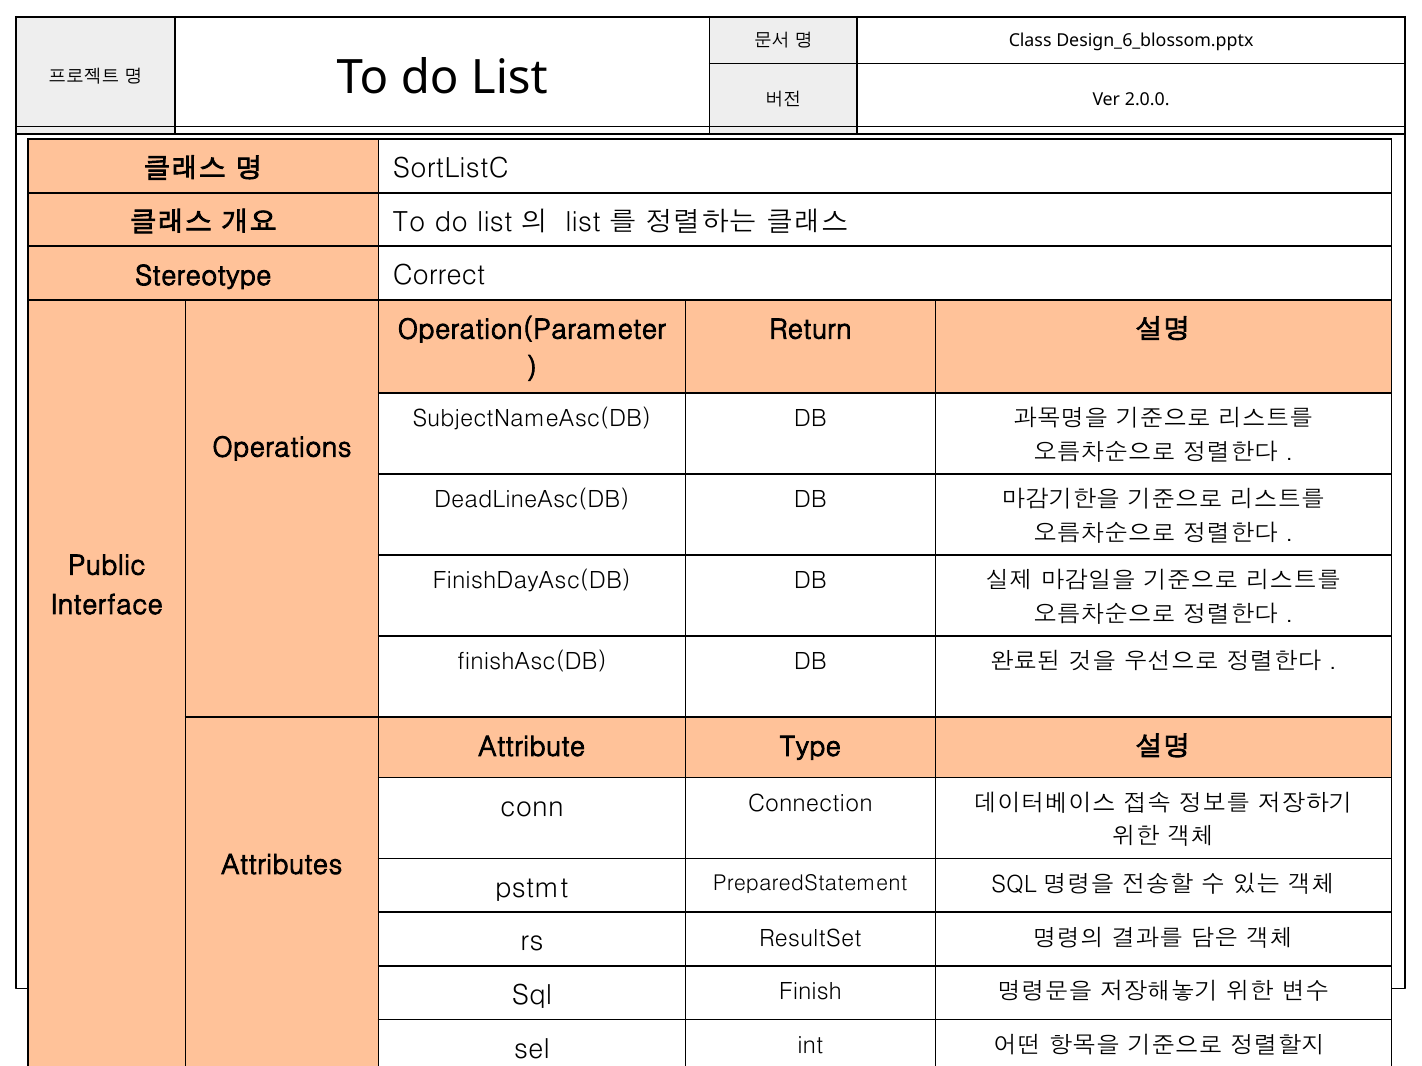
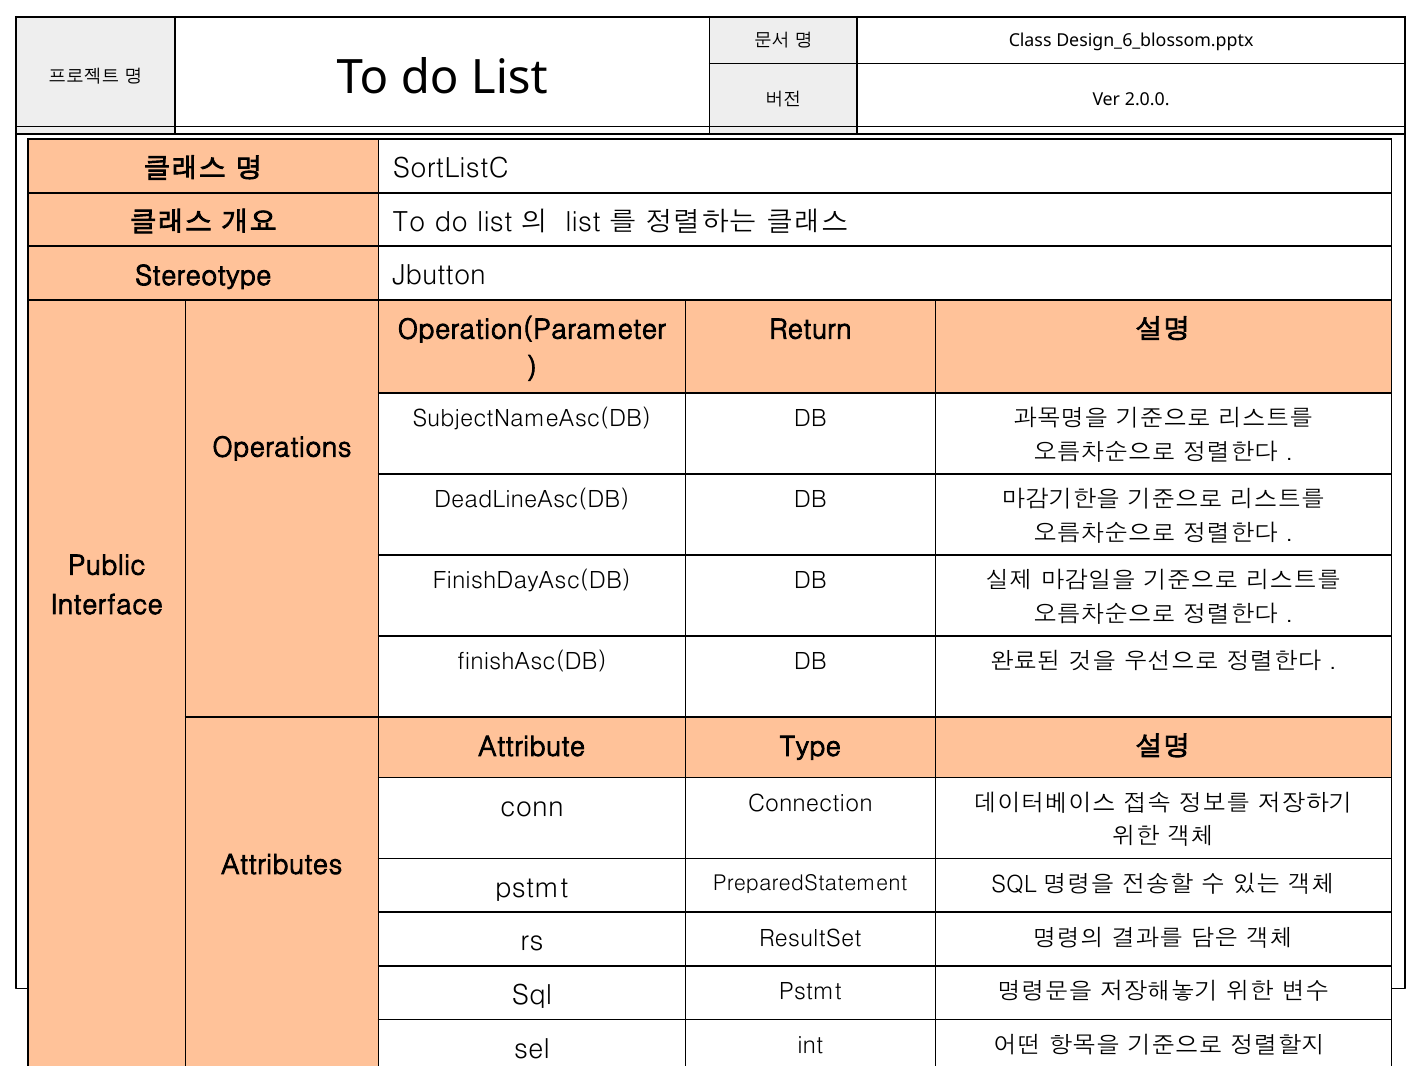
Correct: Correct -> Jbutton
Sql Finish: Finish -> Pstmt
